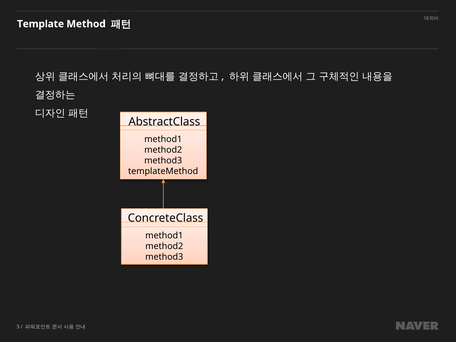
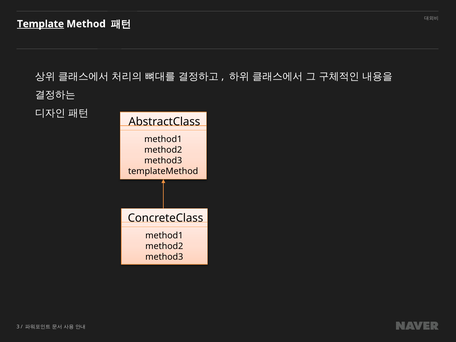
Template underline: none -> present
